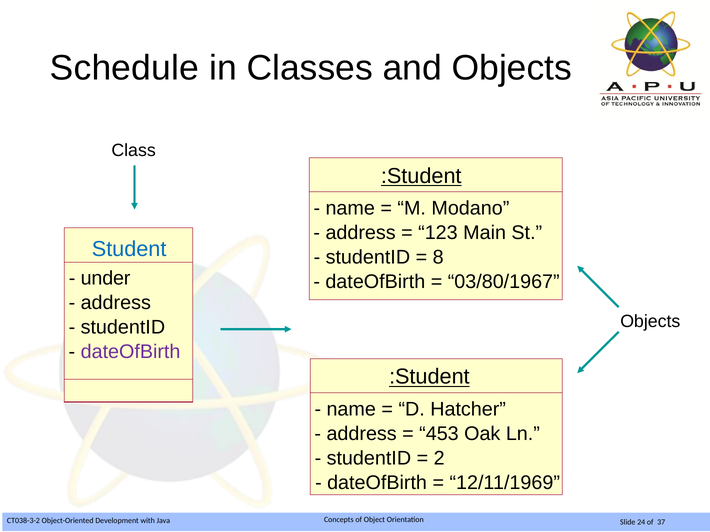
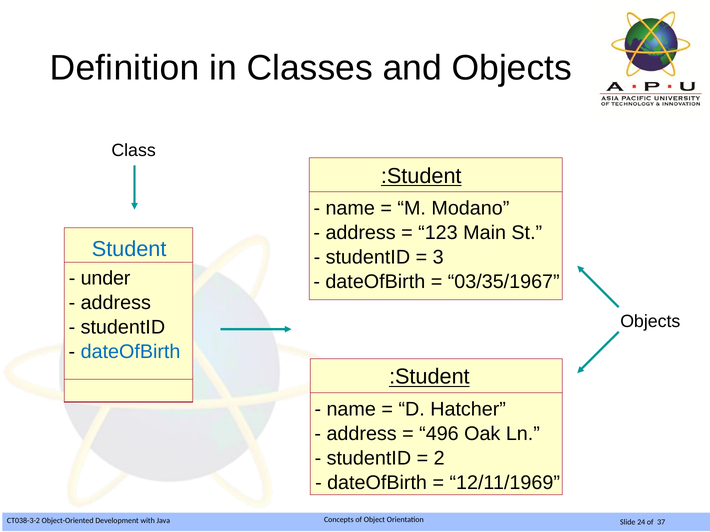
Schedule: Schedule -> Definition
8: 8 -> 3
03/80/1967: 03/80/1967 -> 03/35/1967
dateOfBirth at (131, 352) colour: purple -> blue
453: 453 -> 496
